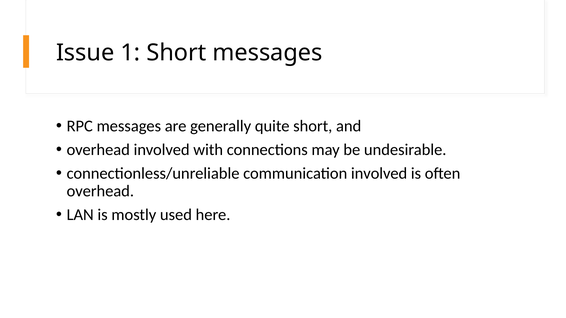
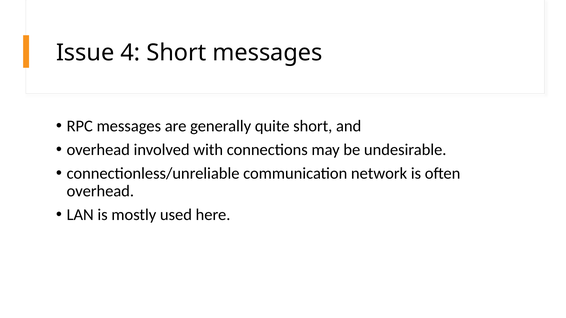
1: 1 -> 4
communication involved: involved -> network
